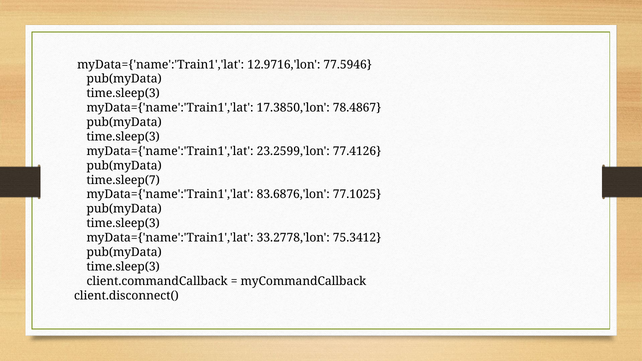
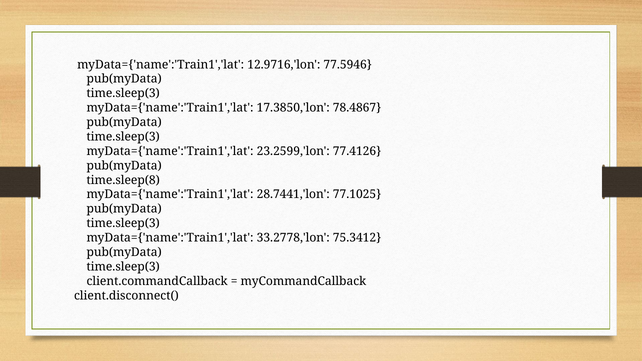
time.sleep(7: time.sleep(7 -> time.sleep(8
83.6876,'lon: 83.6876,'lon -> 28.7441,'lon
